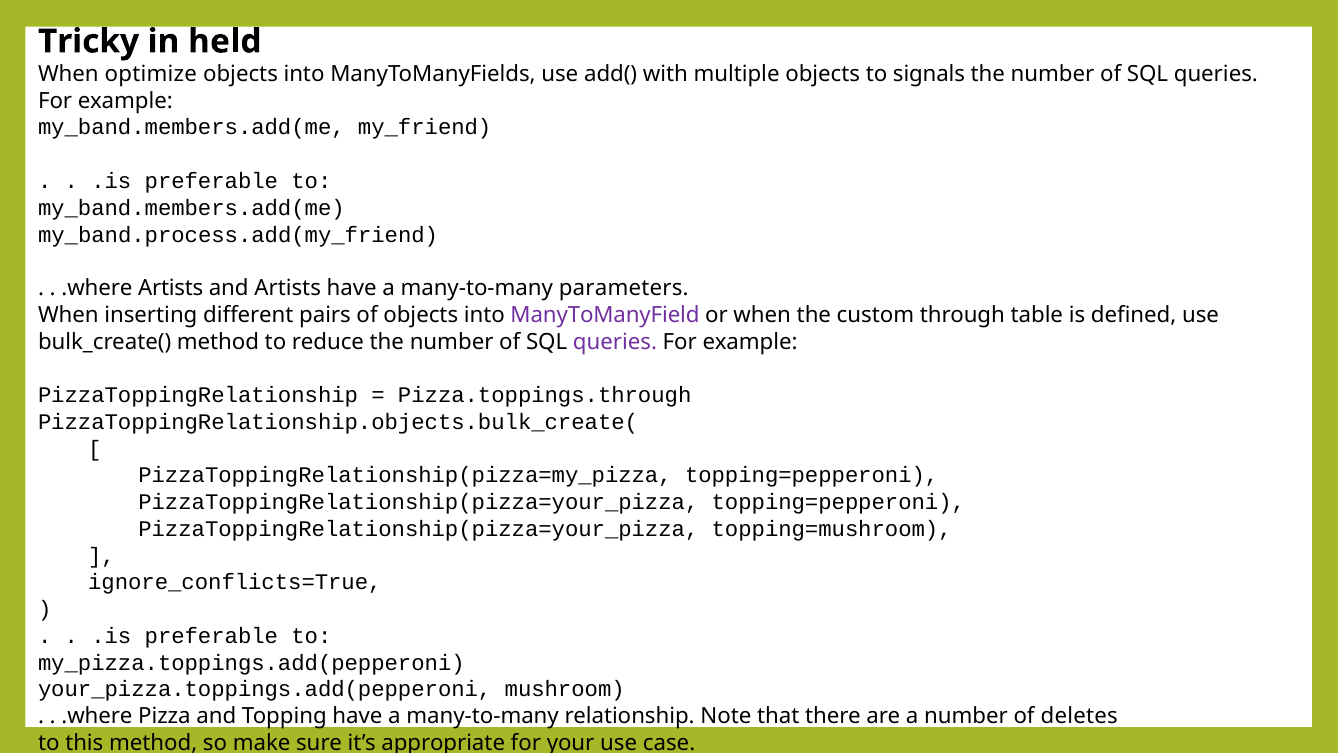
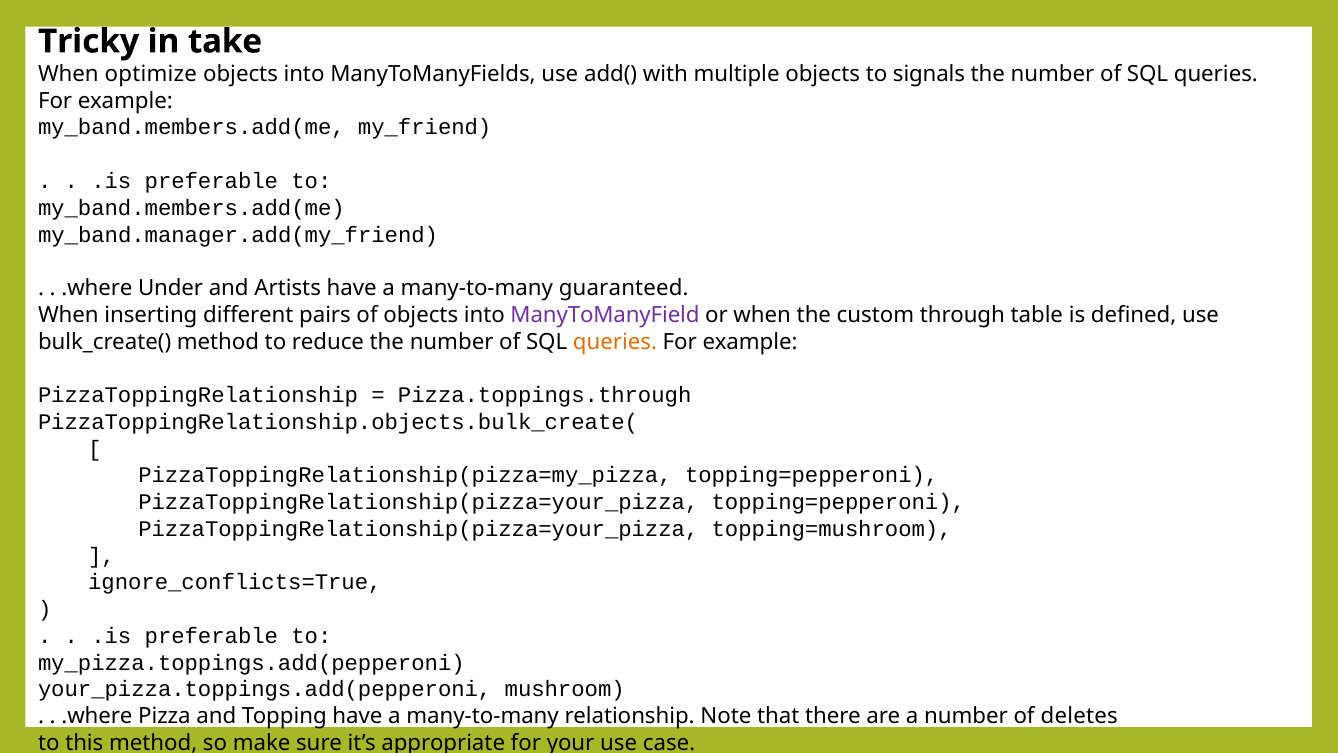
held: held -> take
my_band.process.add(my_friend: my_band.process.add(my_friend -> my_band.manager.add(my_friend
.where Artists: Artists -> Under
parameters: parameters -> guaranteed
queries at (615, 342) colour: purple -> orange
